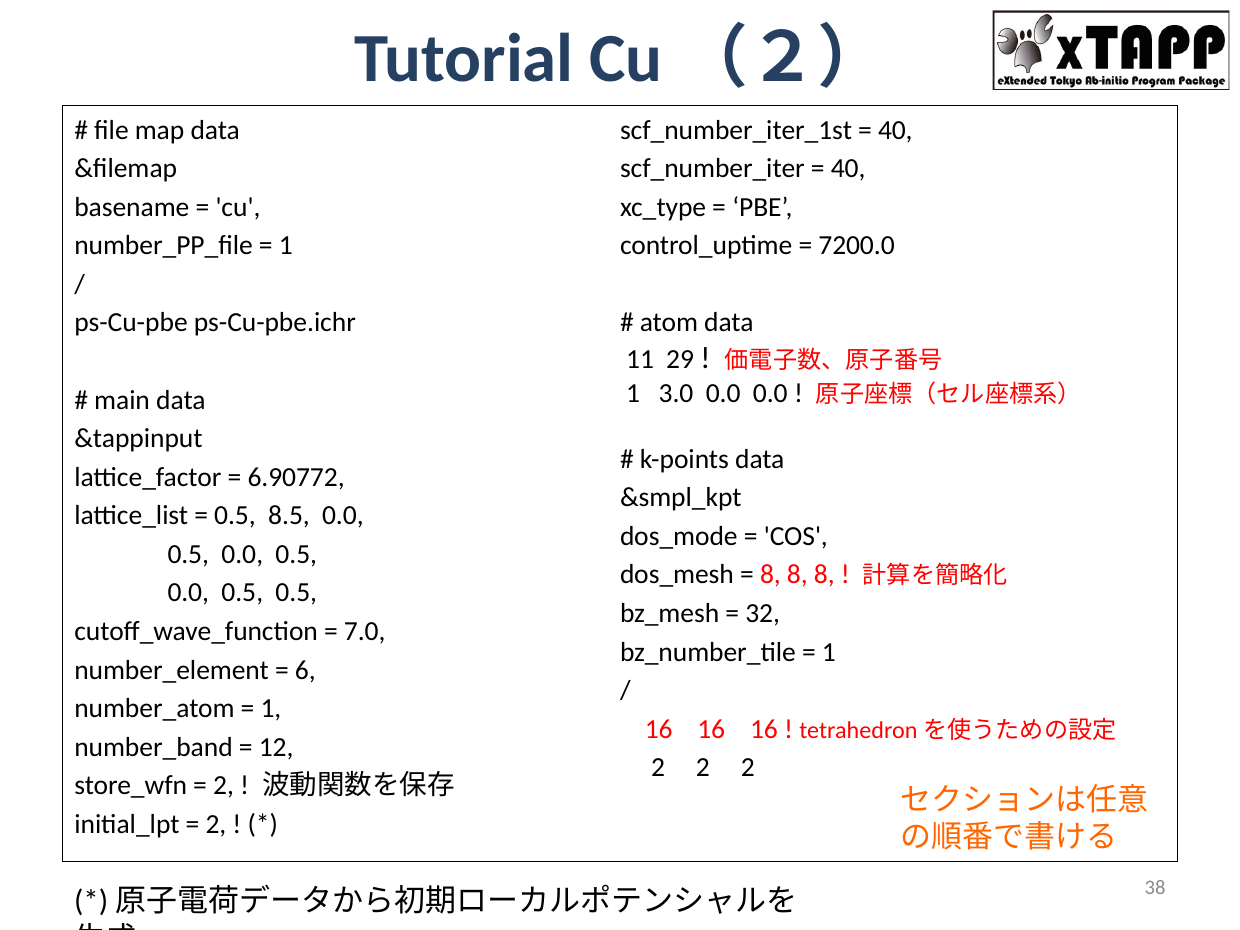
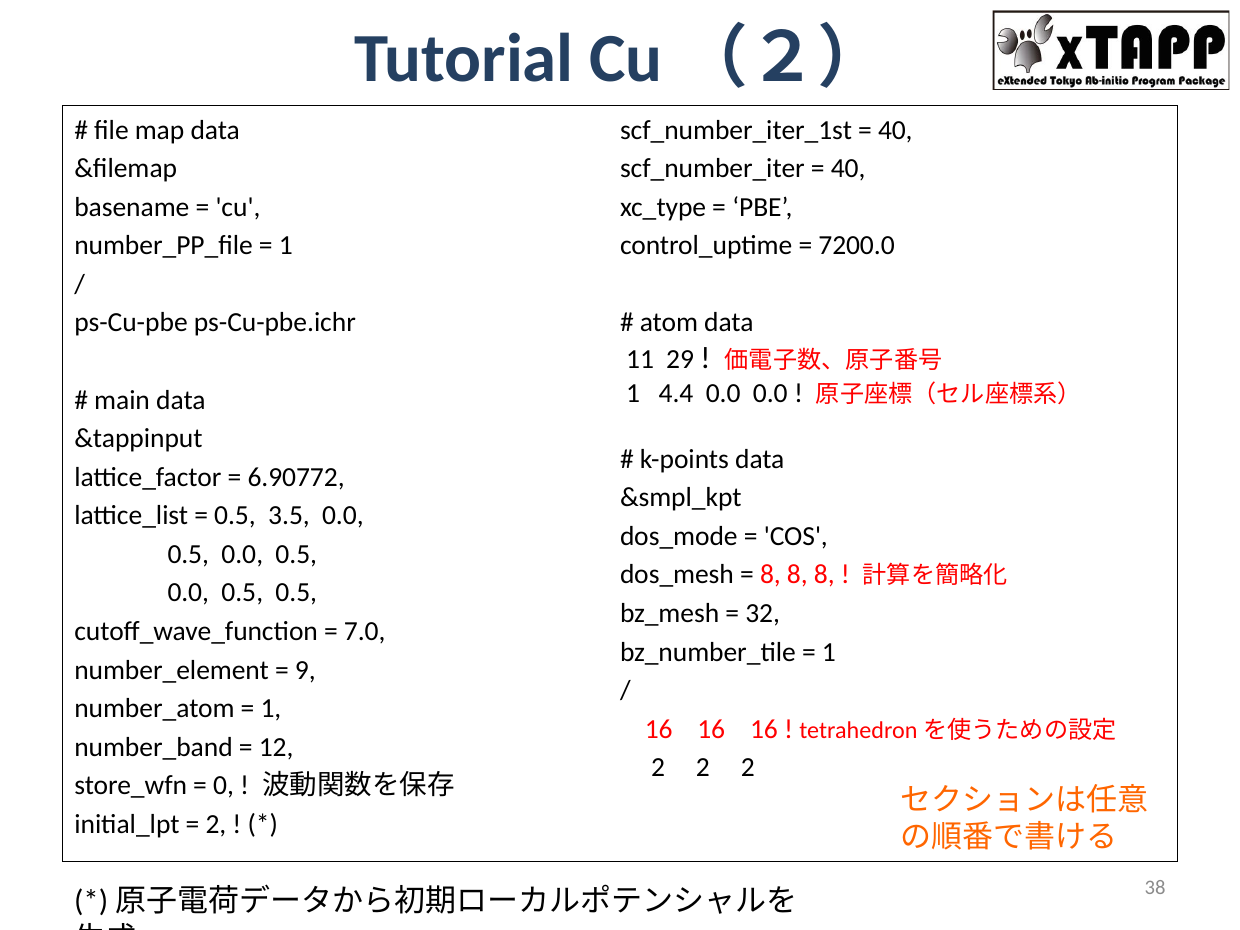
3.0: 3.0 -> 4.4
8.5: 8.5 -> 3.5
6: 6 -> 9
2 at (224, 786): 2 -> 0
